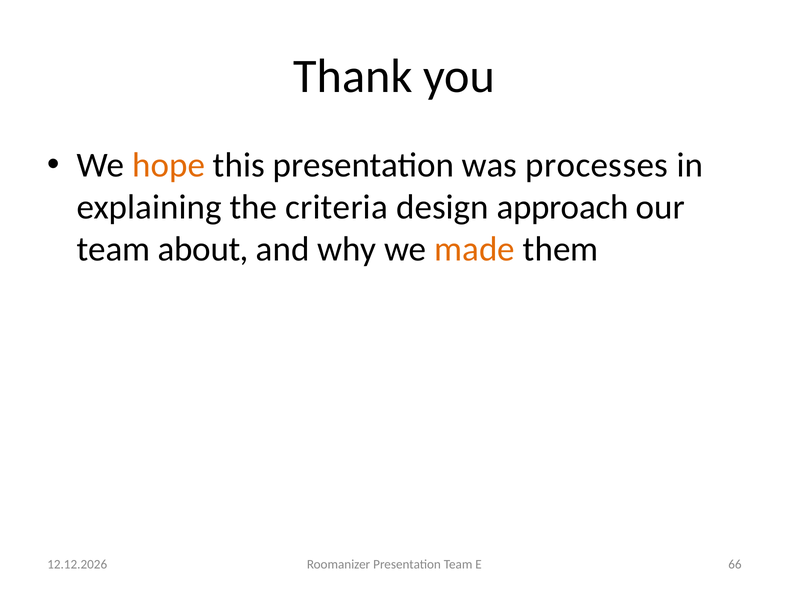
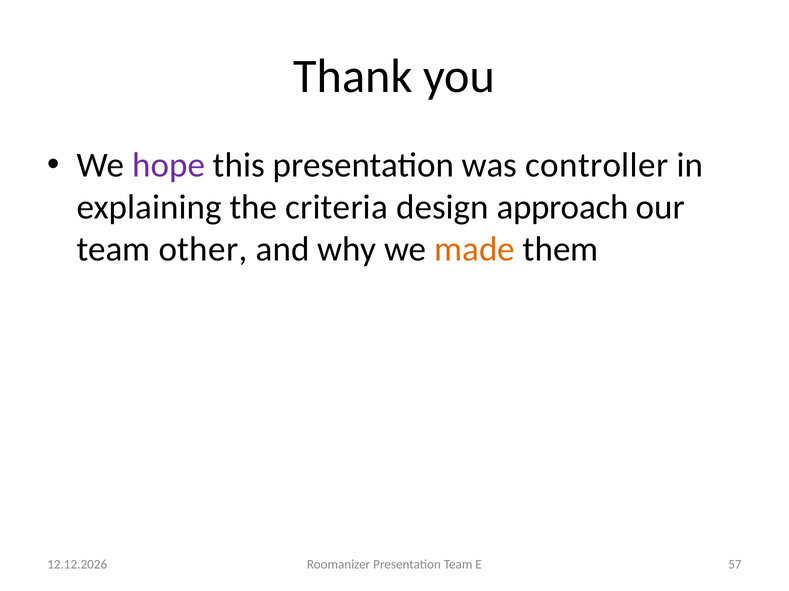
hope colour: orange -> purple
processes: processes -> controller
about: about -> other
66: 66 -> 57
